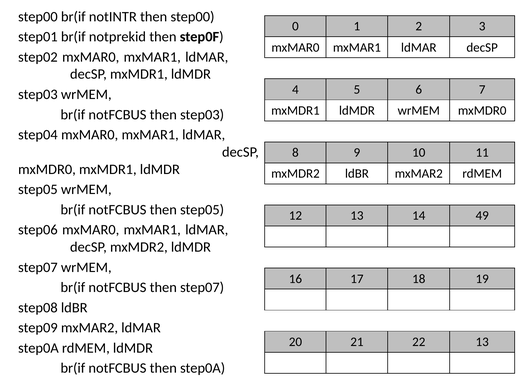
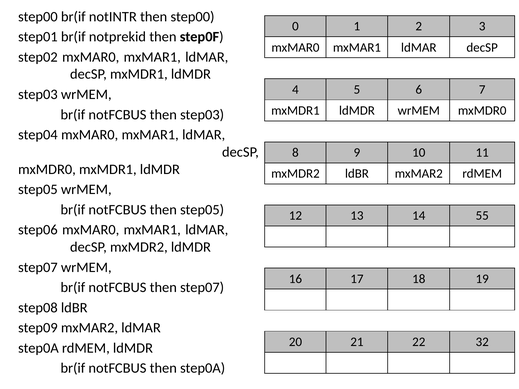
49: 49 -> 55
22 13: 13 -> 32
